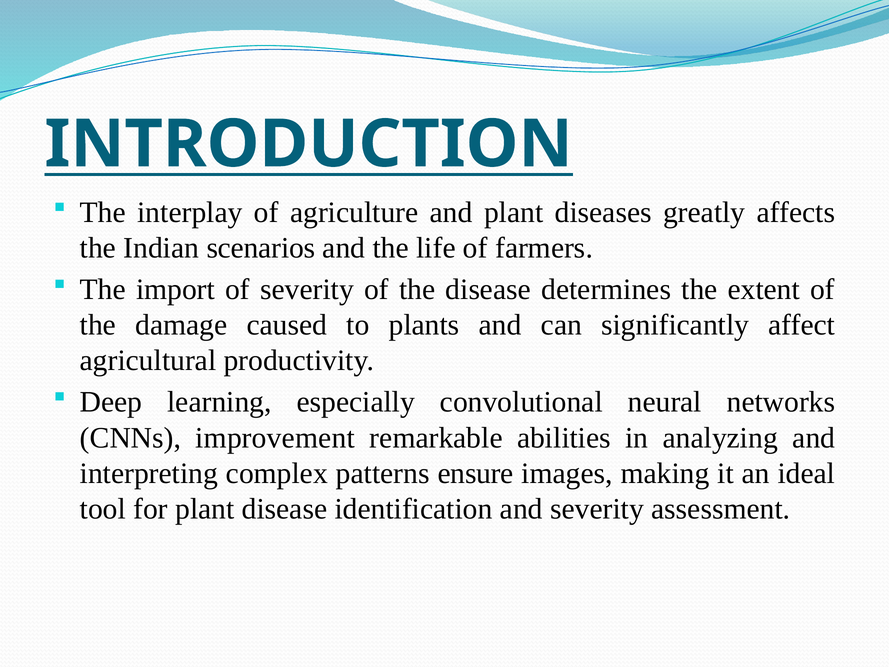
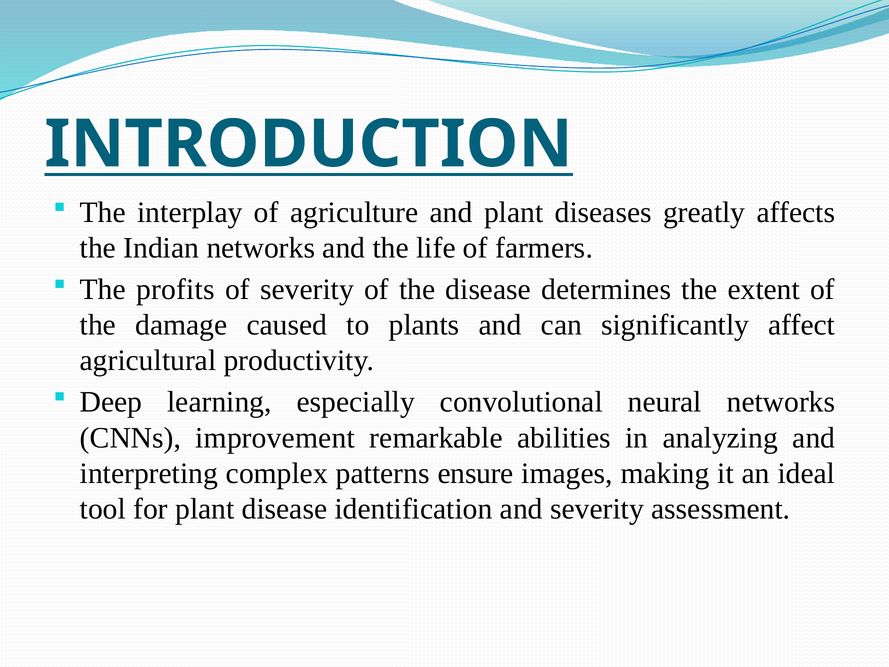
Indian scenarios: scenarios -> networks
import: import -> profits
